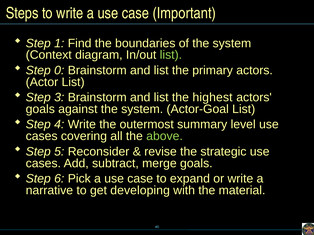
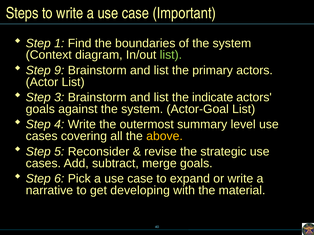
0: 0 -> 9
highest: highest -> indicate
above colour: light green -> yellow
